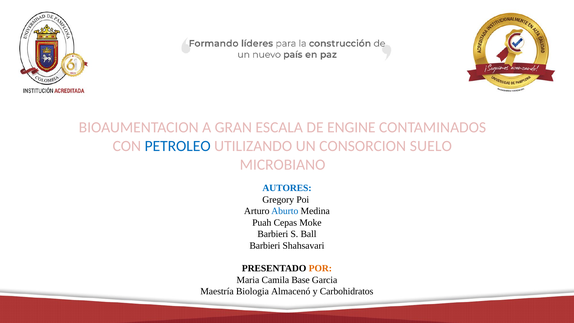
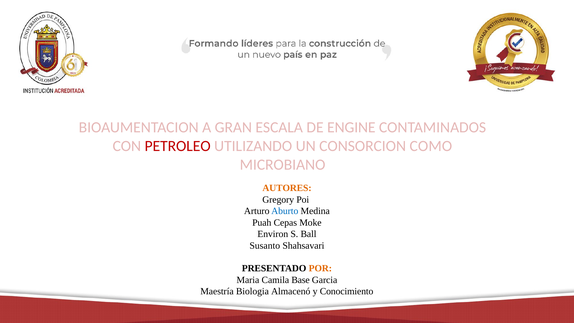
PETROLEO colour: blue -> red
SUELO: SUELO -> COMO
AUTORES colour: blue -> orange
Barbieri at (273, 234): Barbieri -> Environ
Barbieri at (265, 245): Barbieri -> Susanto
Carbohidratos: Carbohidratos -> Conocimiento
